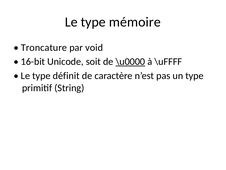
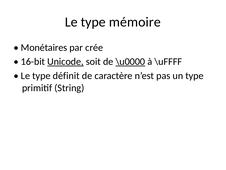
Troncature: Troncature -> Monétaires
void: void -> crée
Unicode underline: none -> present
